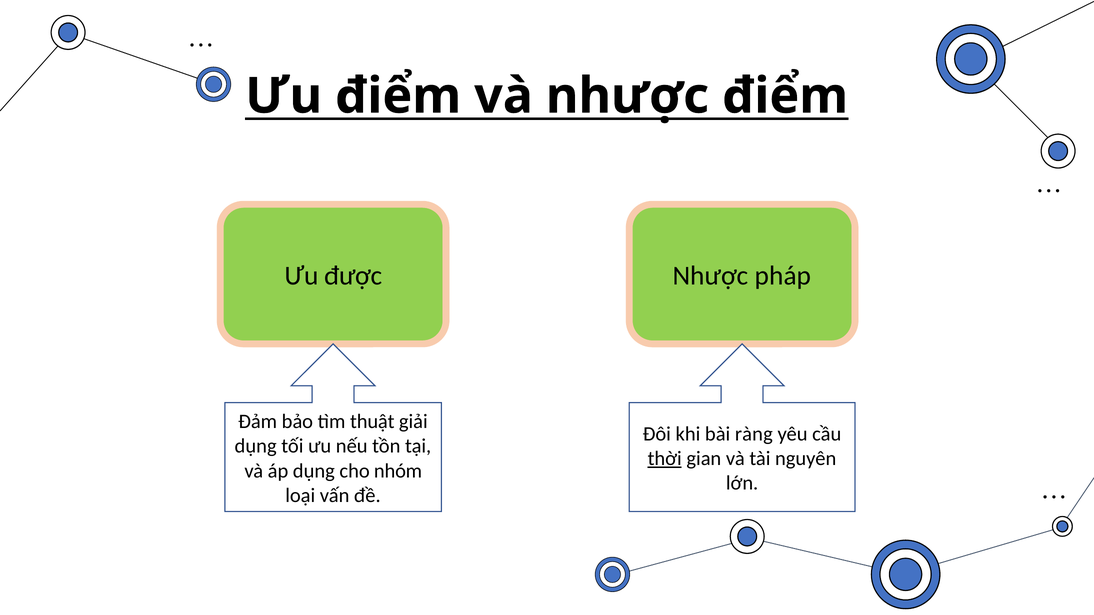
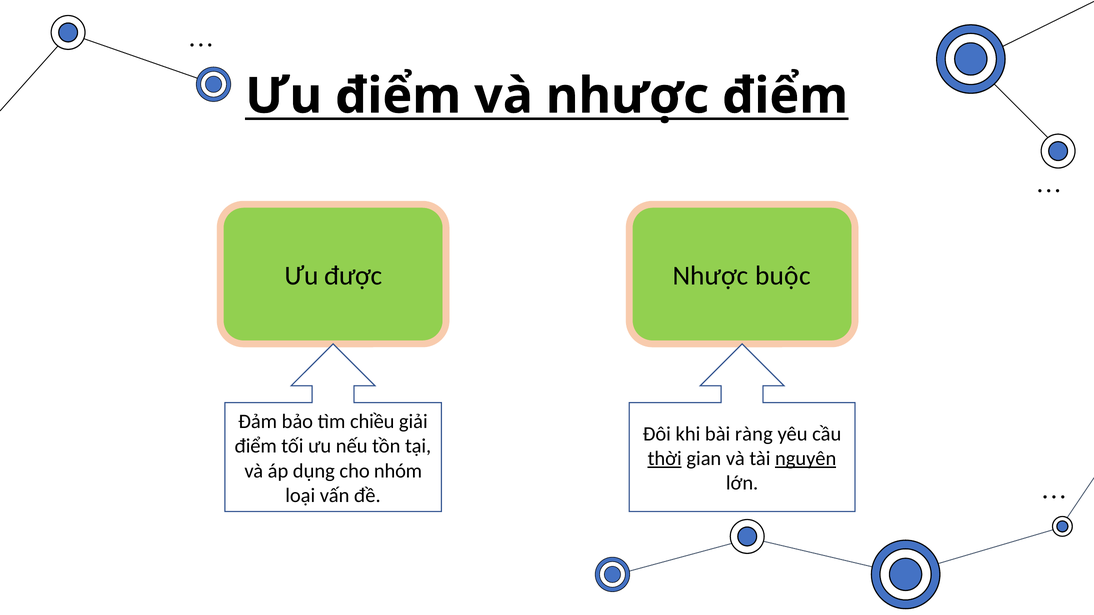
pháp: pháp -> buộc
thuật: thuật -> chiều
dụng at (256, 446): dụng -> điểm
nguyên underline: none -> present
